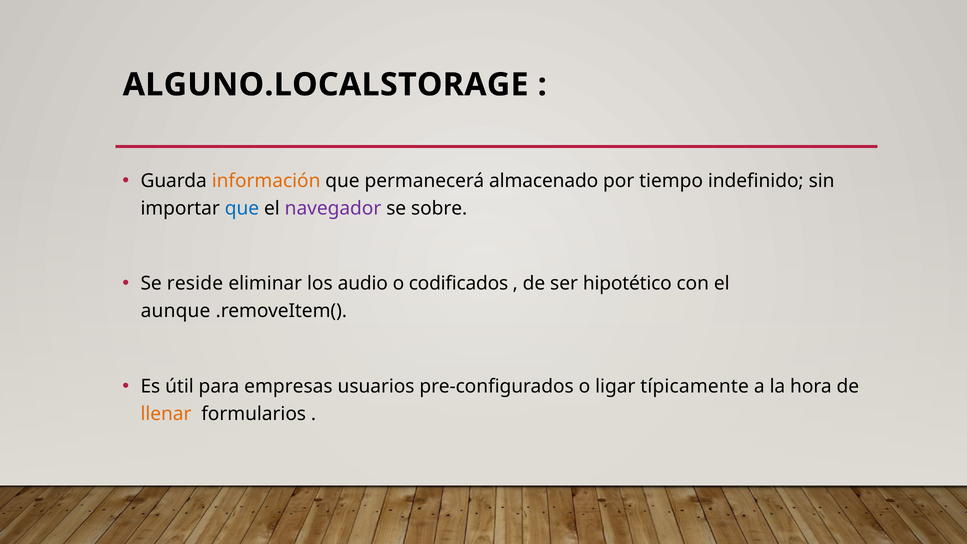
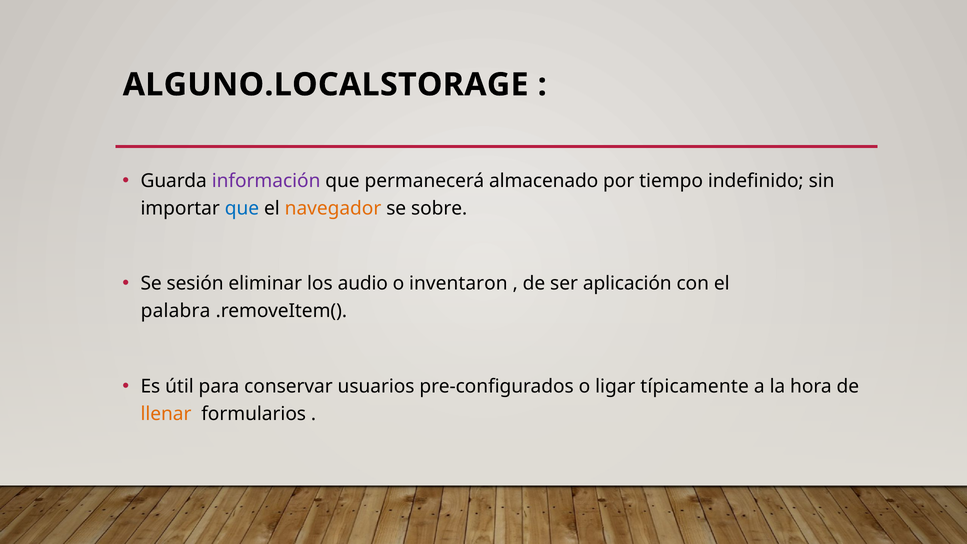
información colour: orange -> purple
navegador colour: purple -> orange
reside: reside -> sesión
codificados: codificados -> inventaron
hipotético: hipotético -> aplicación
aunque: aunque -> palabra
empresas: empresas -> conservar
